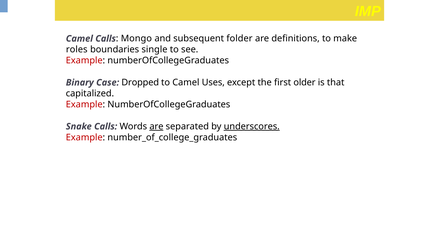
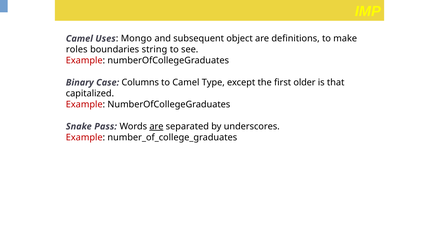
Camel Calls: Calls -> Uses
folder: folder -> object
single: single -> string
Dropped: Dropped -> Columns
Uses: Uses -> Type
Snake Calls: Calls -> Pass
underscores underline: present -> none
